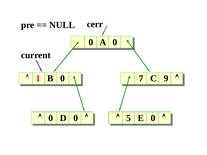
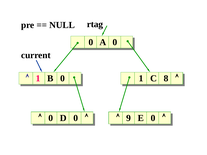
cerr: cerr -> rtag
0 7: 7 -> 1
9: 9 -> 8
5: 5 -> 9
